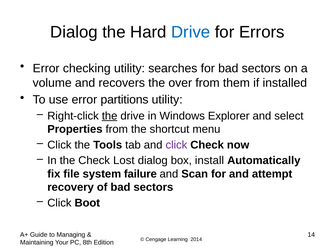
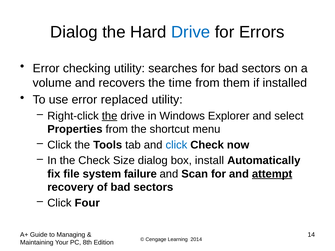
over: over -> time
partitions: partitions -> replaced
click at (176, 145) colour: purple -> blue
Lost: Lost -> Size
attempt underline: none -> present
Boot: Boot -> Four
